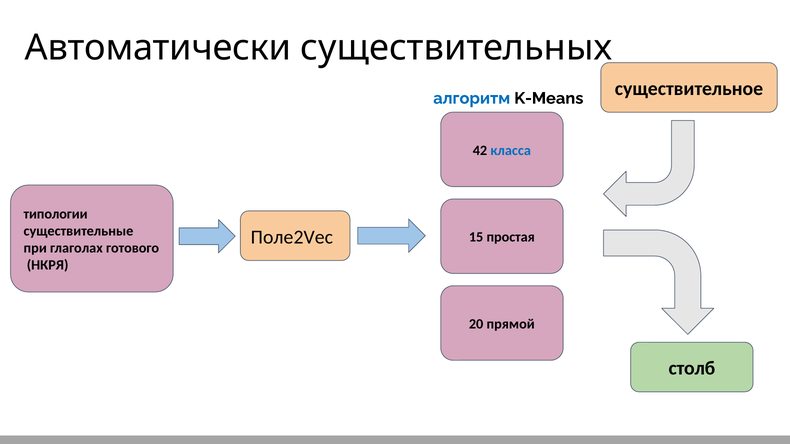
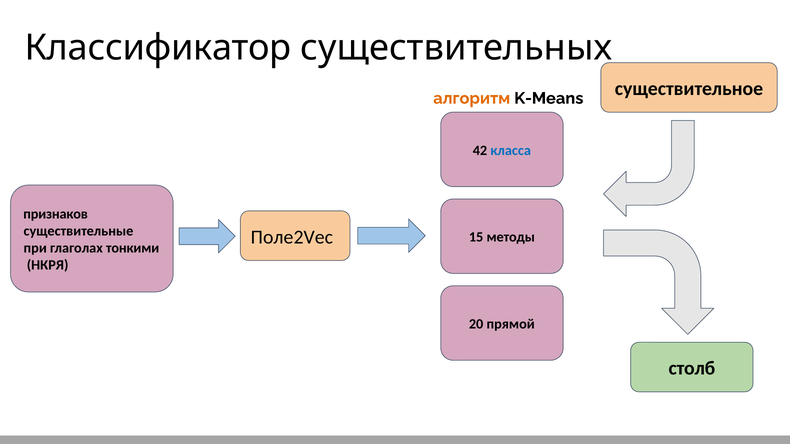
Автоматически: Автоматически -> Классификатор
алгоритм colour: blue -> orange
типологии: типологии -> признаков
простая: простая -> методы
готового: готового -> тонкими
